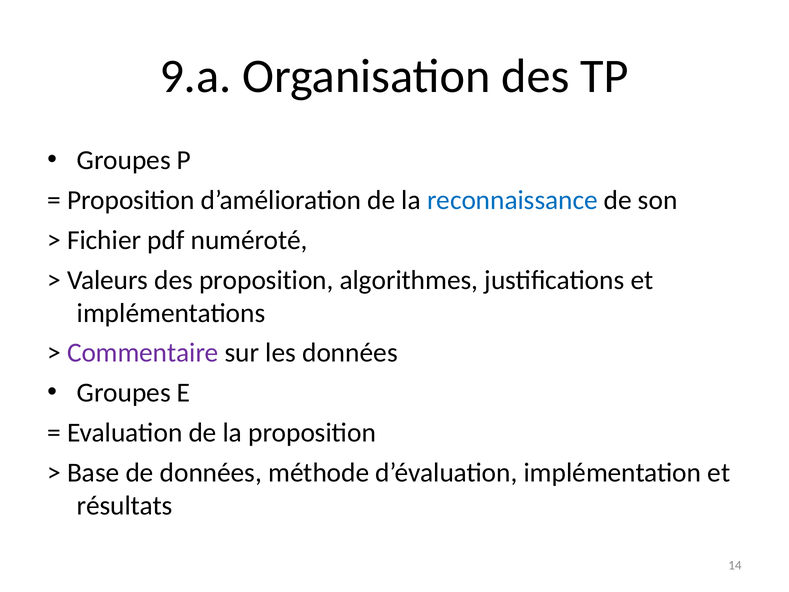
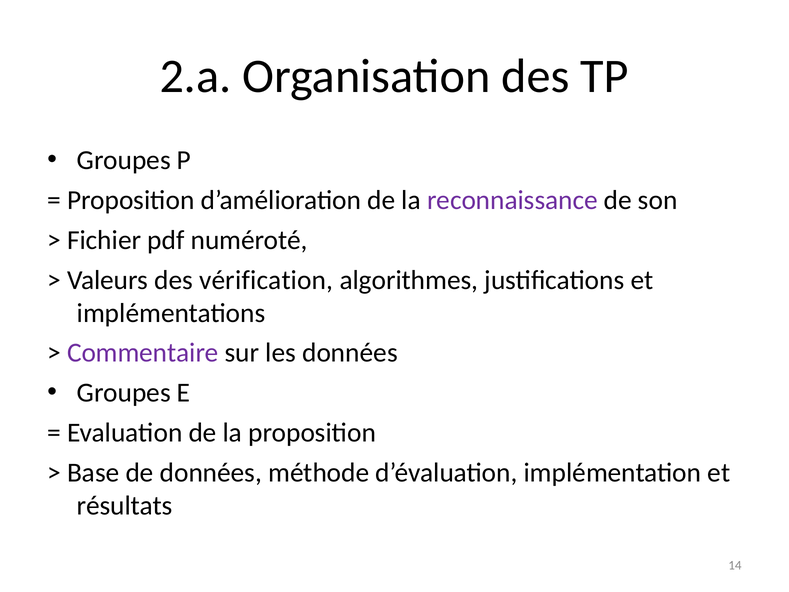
9.a: 9.a -> 2.a
reconnaissance colour: blue -> purple
des proposition: proposition -> vérification
